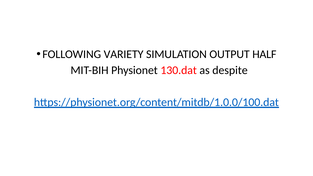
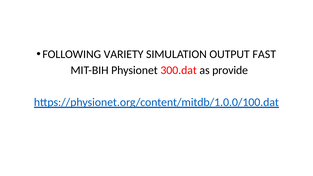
HALF: HALF -> FAST
130.dat: 130.dat -> 300.dat
despite: despite -> provide
